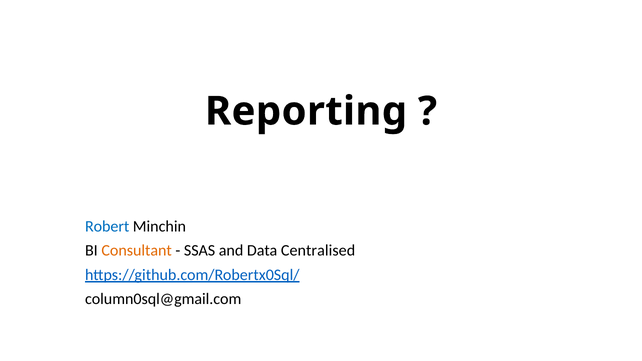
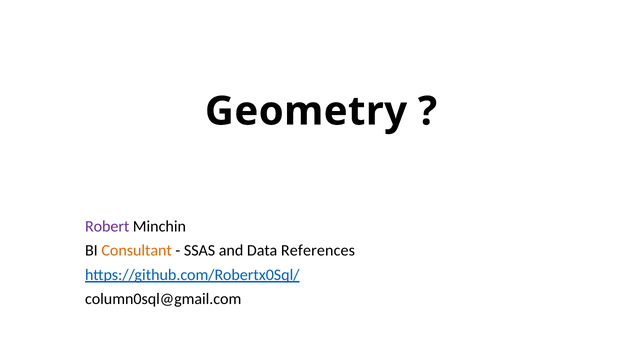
Reporting: Reporting -> Geometry
Robert colour: blue -> purple
Centralised: Centralised -> References
